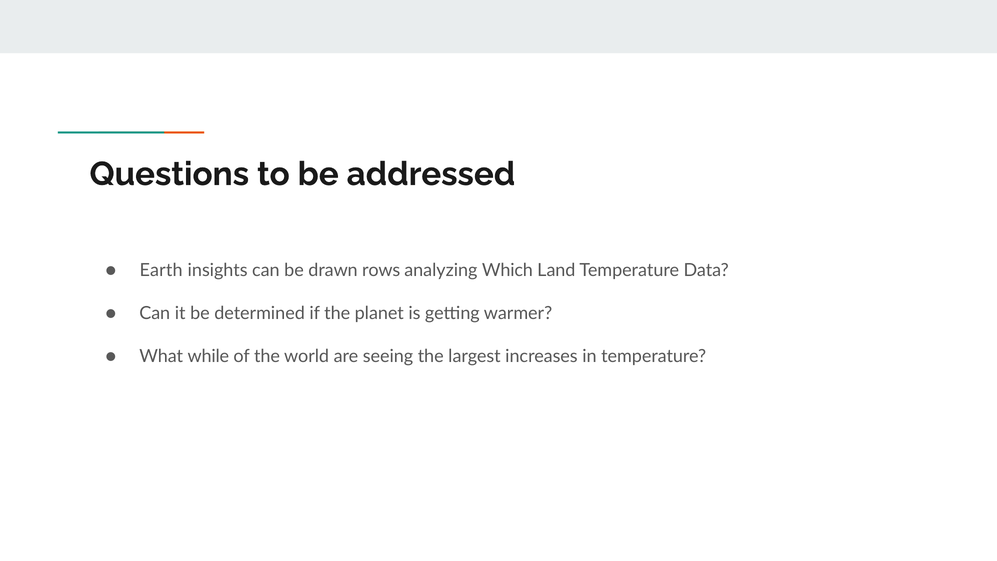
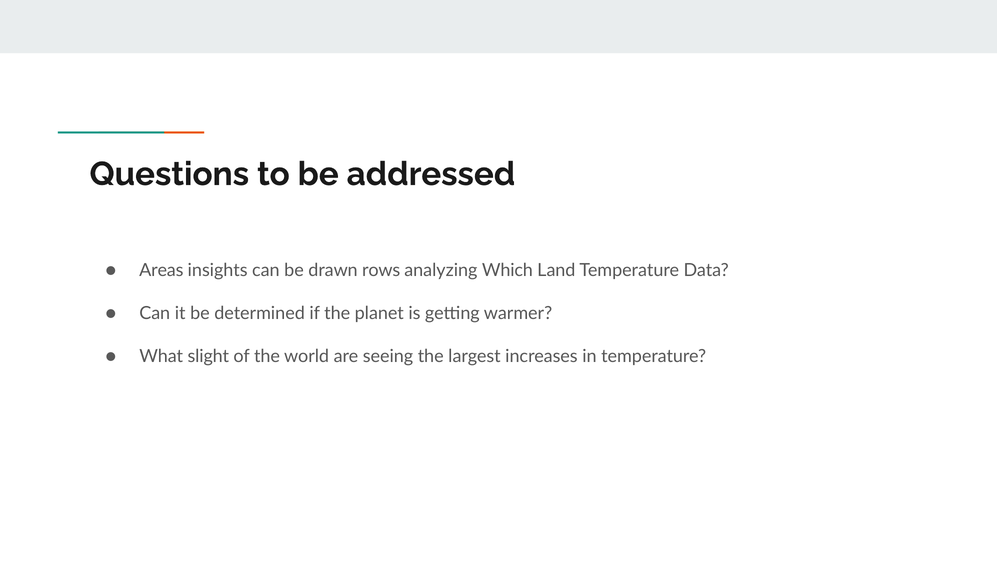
Earth: Earth -> Areas
while: while -> slight
